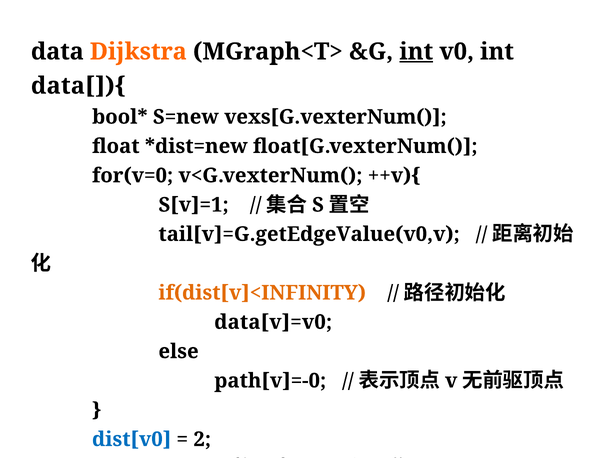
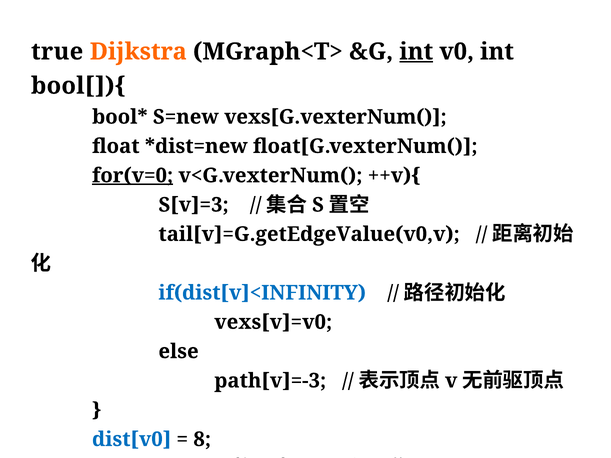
data: data -> true
data[]){: data[]){ -> bool[]){
for(v=0 underline: none -> present
S[v]=1: S[v]=1 -> S[v]=3
if(dist[v]<INFINITY colour: orange -> blue
data[v]=v0: data[v]=v0 -> vexs[v]=v0
path[v]=-0: path[v]=-0 -> path[v]=-3
2: 2 -> 8
